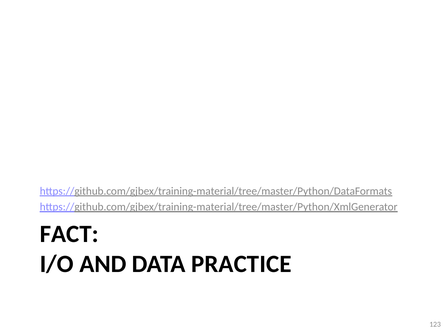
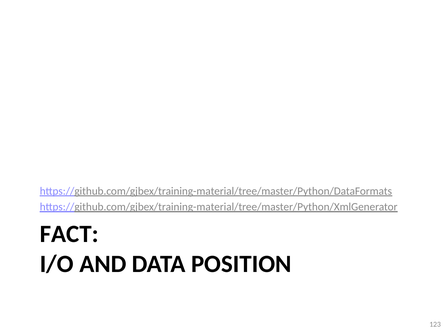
PRACTICE: PRACTICE -> POSITION
